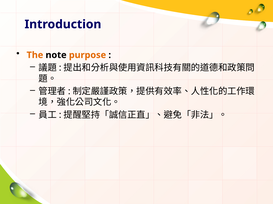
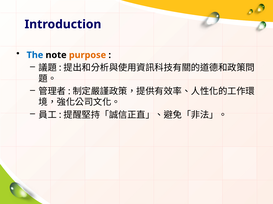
The colour: orange -> blue
